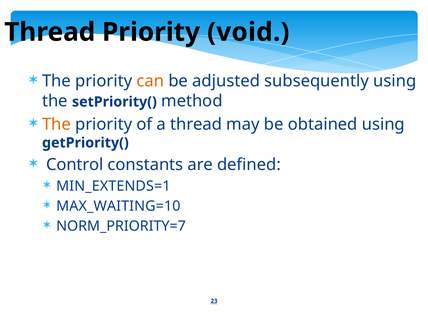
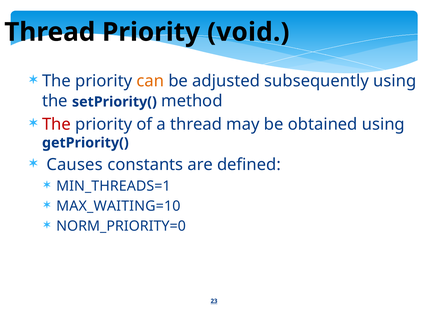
The at (56, 124) colour: orange -> red
Control: Control -> Causes
MIN_EXTENDS=1: MIN_EXTENDS=1 -> MIN_THREADS=1
NORM_PRIORITY=7: NORM_PRIORITY=7 -> NORM_PRIORITY=0
